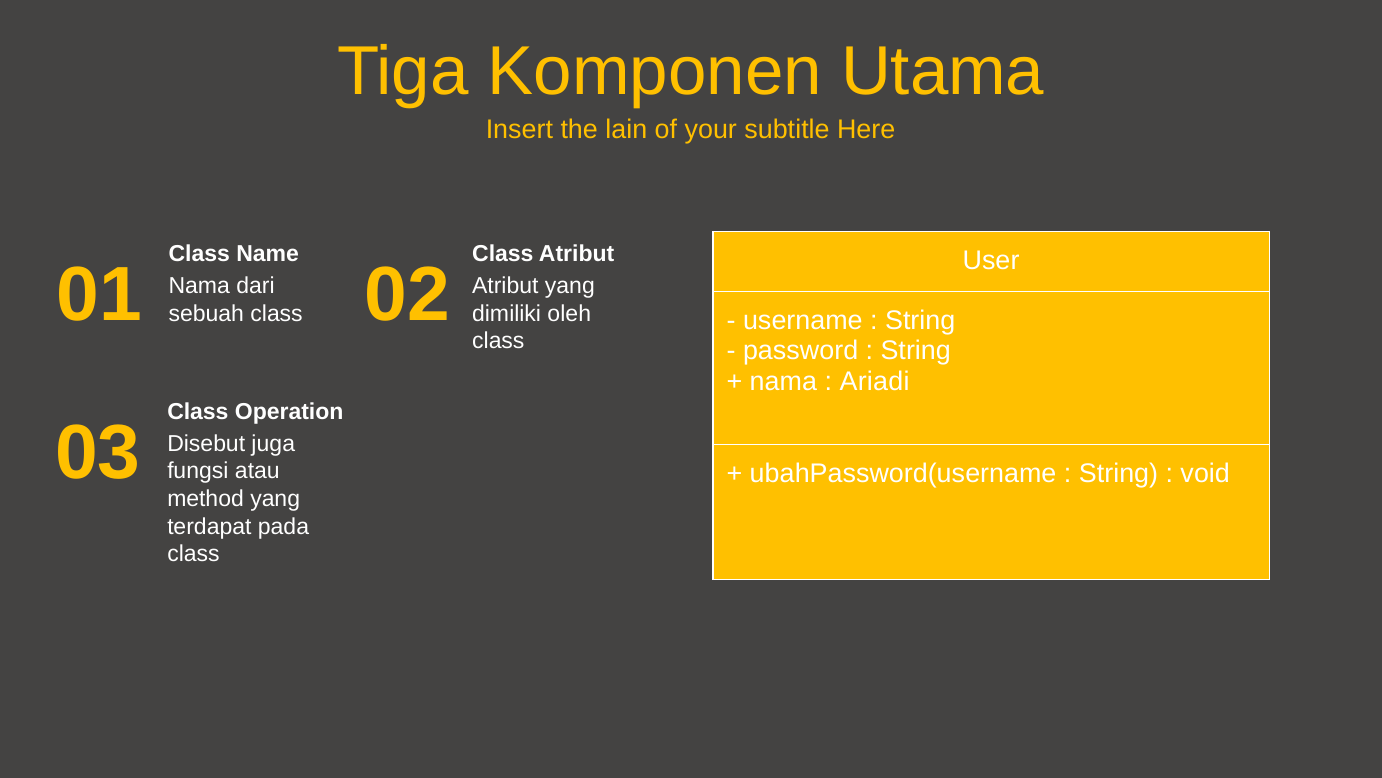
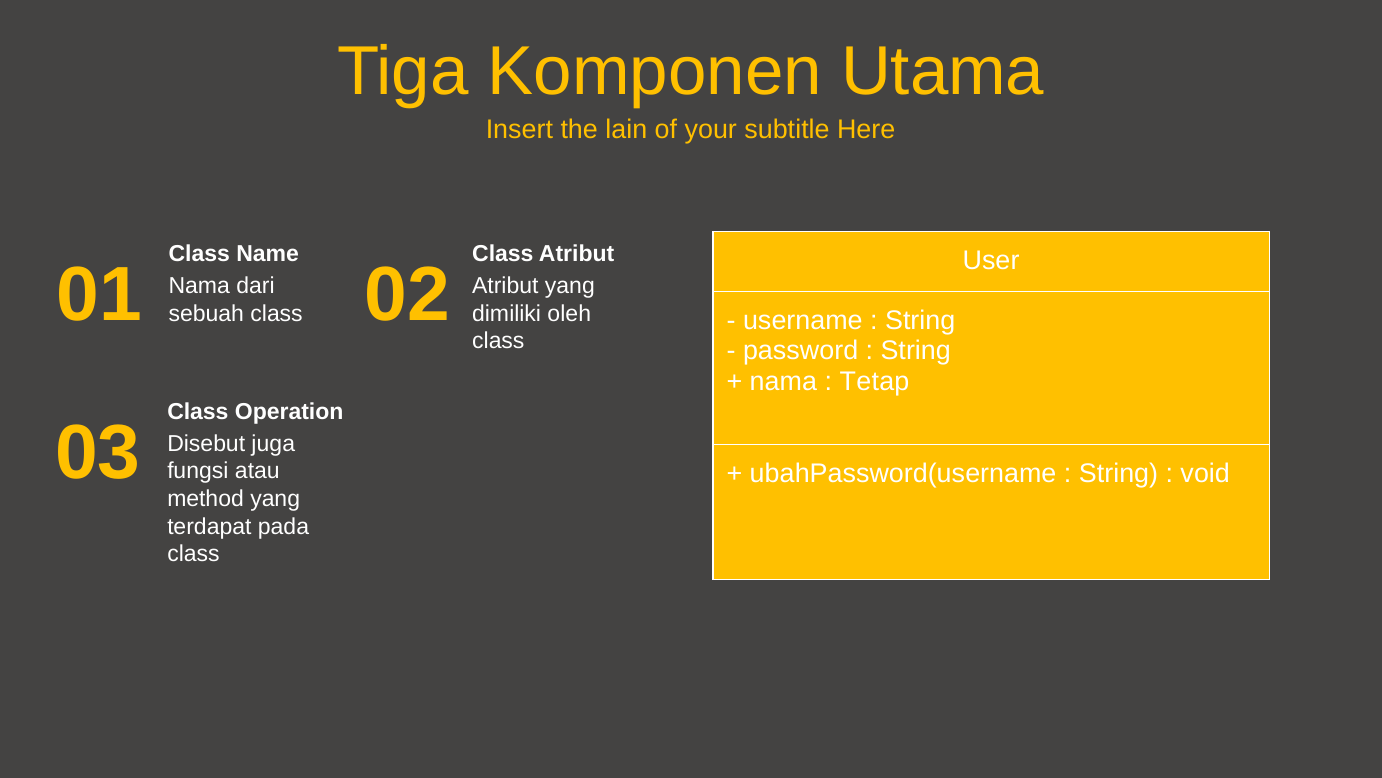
Ariadi: Ariadi -> Tetap
